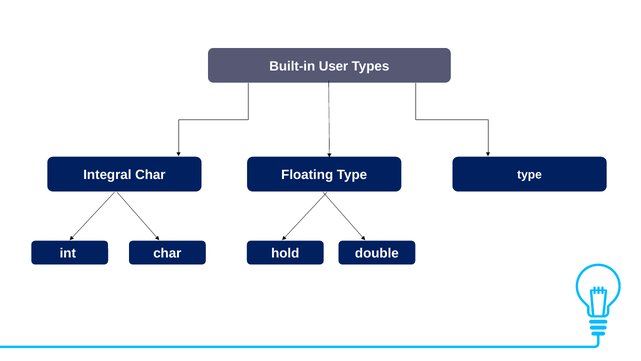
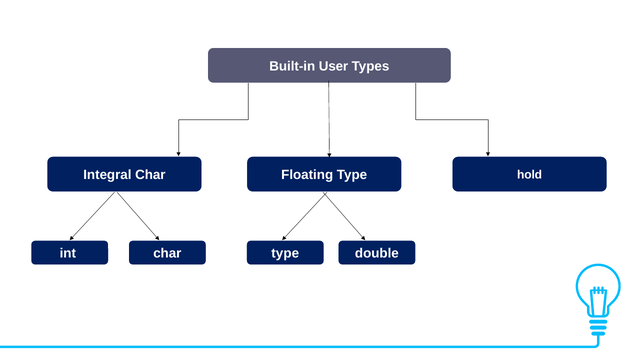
Type type: type -> hold
char hold: hold -> type
